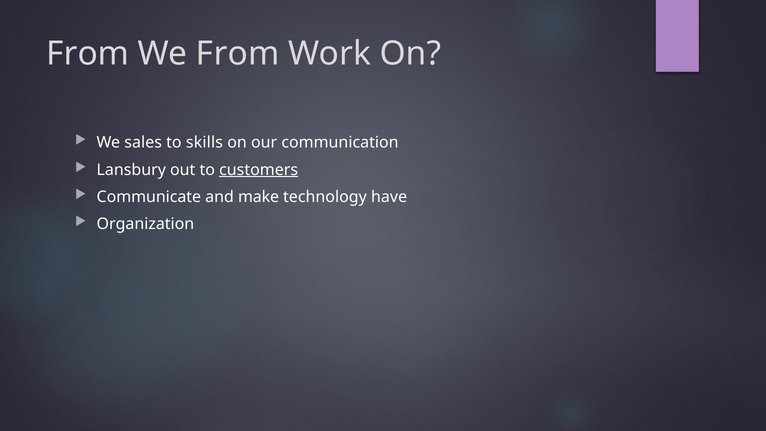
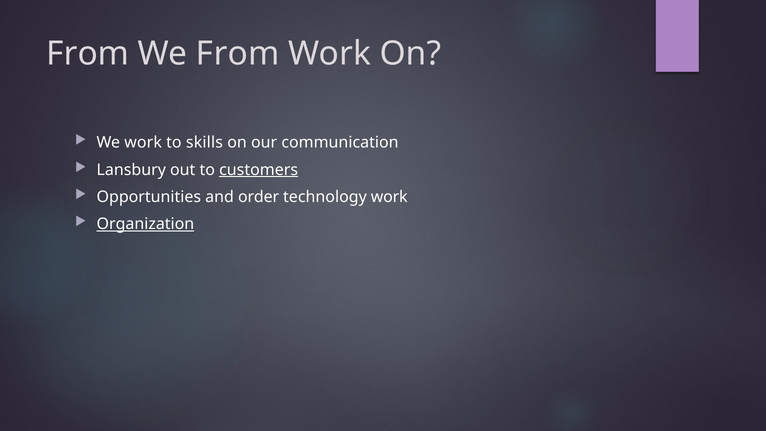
We sales: sales -> work
Communicate: Communicate -> Opportunities
make: make -> order
technology have: have -> work
Organization underline: none -> present
